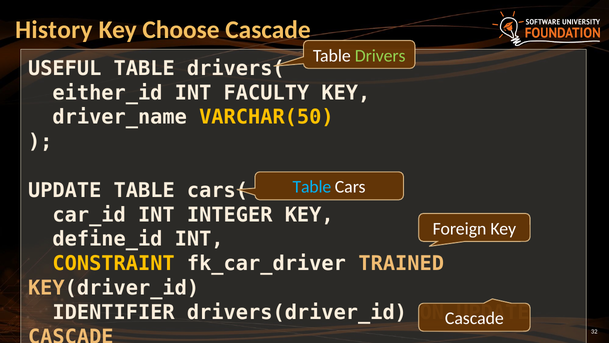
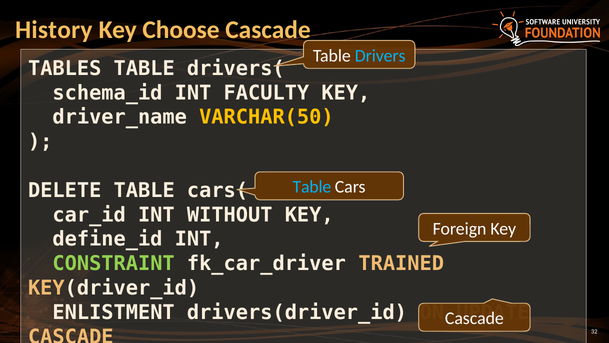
Drivers colour: light green -> light blue
USEFUL: USEFUL -> TABLES
either_id: either_id -> schema_id
UPDATE at (65, 190): UPDATE -> DELETE
INTEGER: INTEGER -> WITHOUT
CONSTRAINT colour: yellow -> light green
IDENTIFIER: IDENTIFIER -> ENLISTMENT
